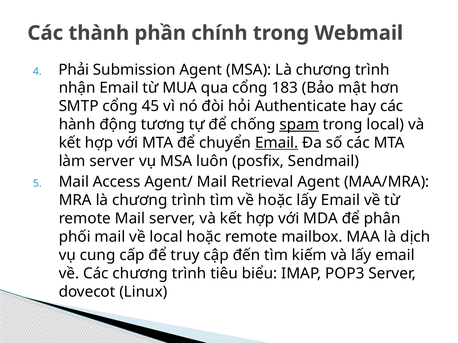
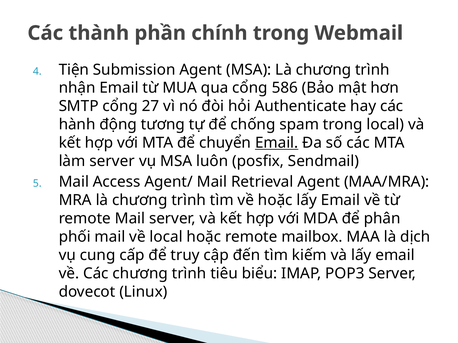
Phải: Phải -> Tiện
183: 183 -> 586
45: 45 -> 27
spam underline: present -> none
